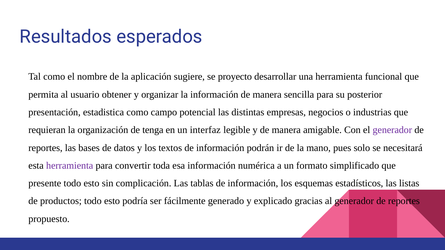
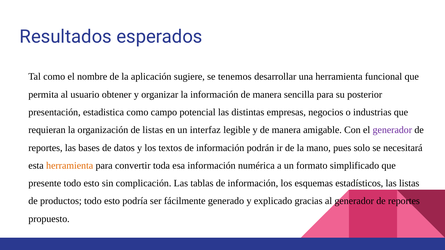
proyecto: proyecto -> tenemos
de tenga: tenga -> listas
herramienta at (70, 166) colour: purple -> orange
